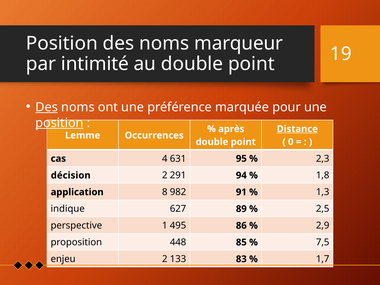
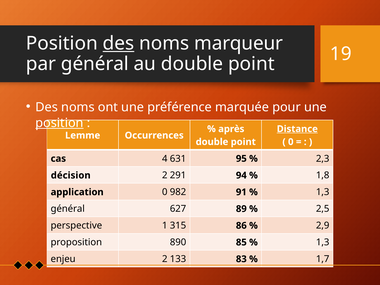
des at (118, 43) underline: none -> present
par intimité: intimité -> général
Des at (47, 107) underline: present -> none
application 8: 8 -> 0
indique at (68, 209): indique -> général
495: 495 -> 315
448: 448 -> 890
7,5 at (323, 242): 7,5 -> 1,3
